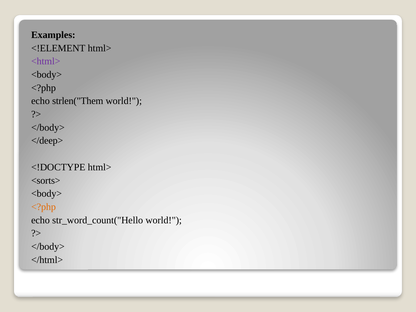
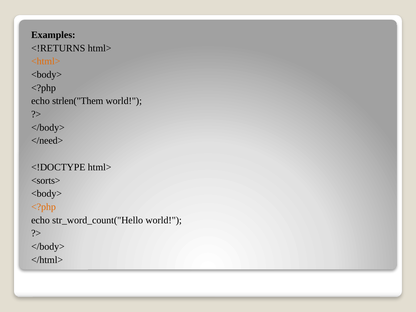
<!ELEMENT: <!ELEMENT -> <!RETURNS
<html> colour: purple -> orange
</deep>: </deep> -> </need>
